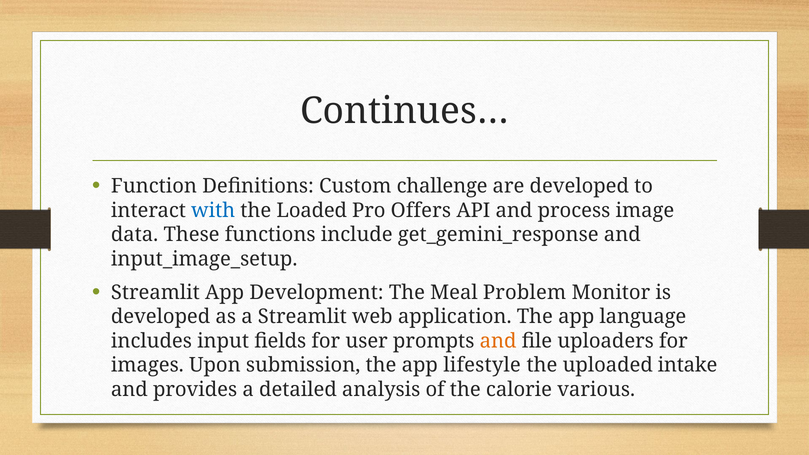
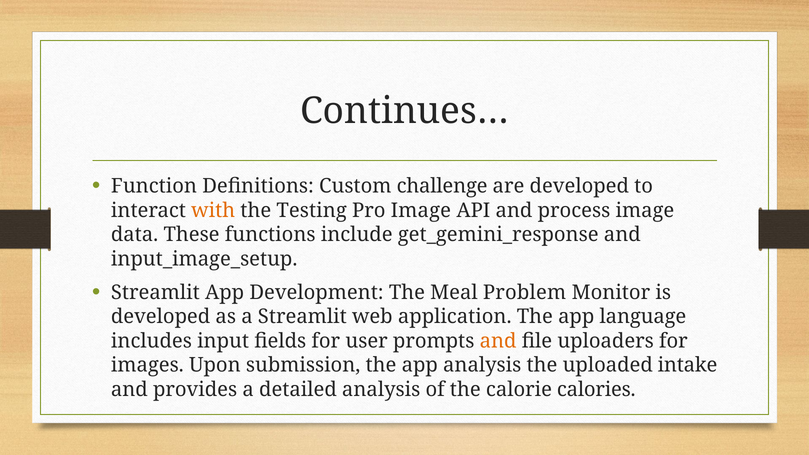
with colour: blue -> orange
Loaded: Loaded -> Testing
Pro Offers: Offers -> Image
app lifestyle: lifestyle -> analysis
various: various -> calories
